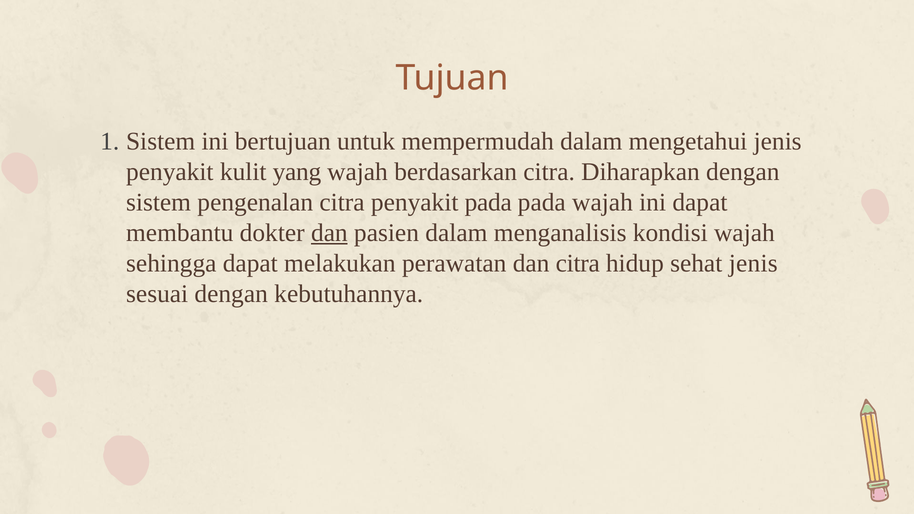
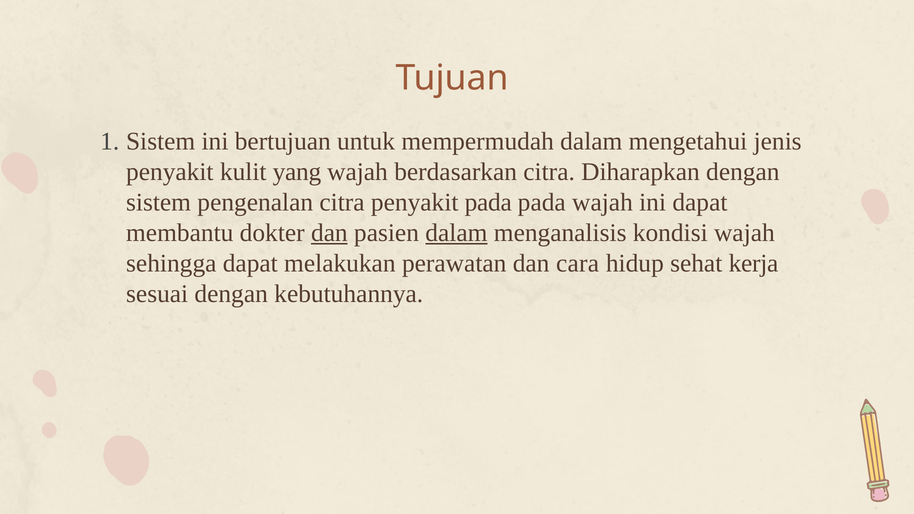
dalam at (456, 233) underline: none -> present
dan citra: citra -> cara
sehat jenis: jenis -> kerja
